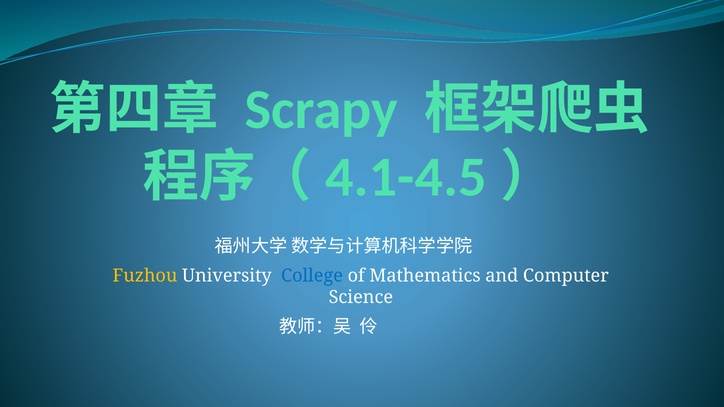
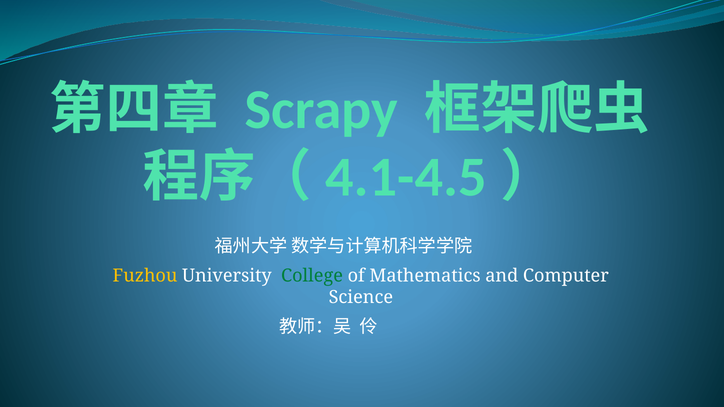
College colour: blue -> green
